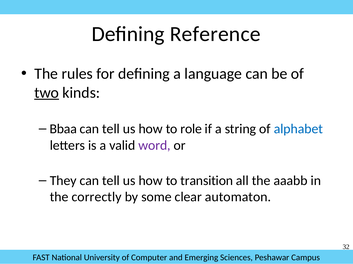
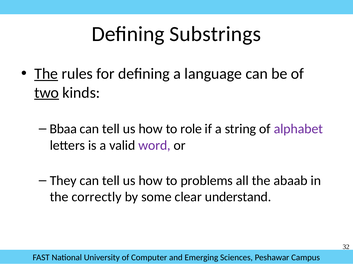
Reference: Reference -> Substrings
The at (46, 74) underline: none -> present
alphabet colour: blue -> purple
transition: transition -> problems
aaabb: aaabb -> abaab
automaton: automaton -> understand
